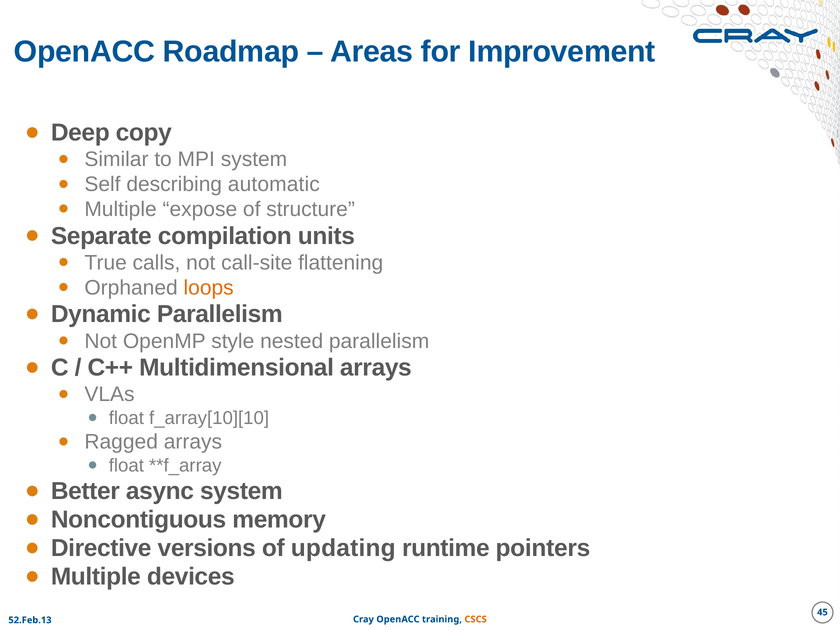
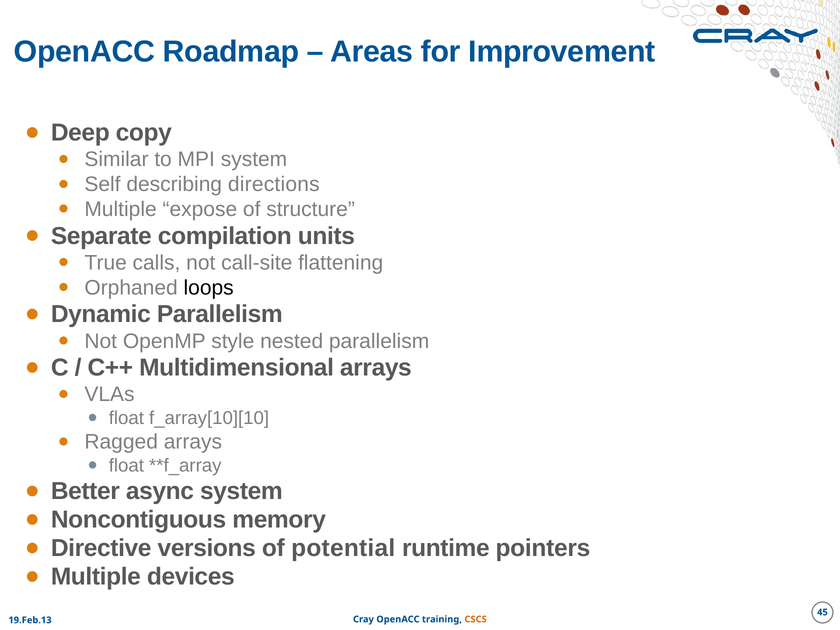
automatic: automatic -> directions
loops colour: orange -> black
updating: updating -> potential
52.Feb.13: 52.Feb.13 -> 19.Feb.13
